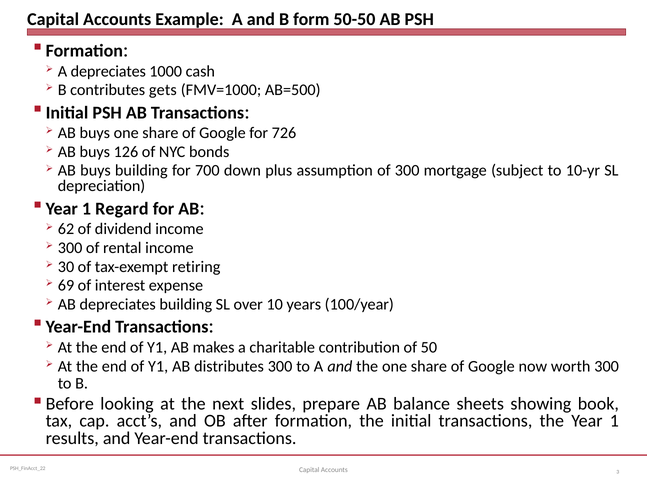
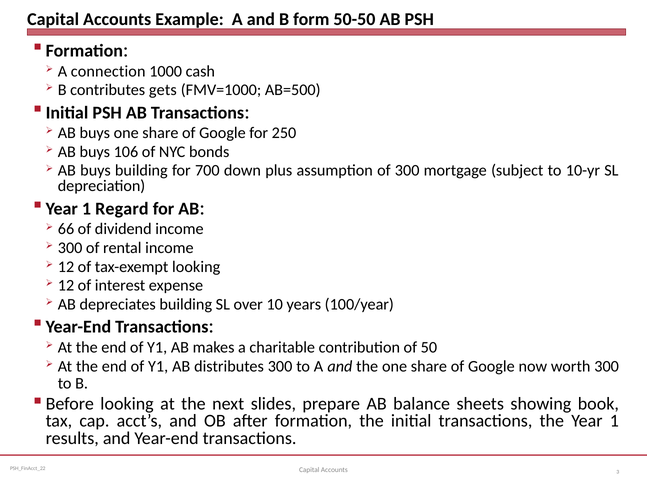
A depreciates: depreciates -> connection
726: 726 -> 250
126: 126 -> 106
62: 62 -> 66
30 at (66, 266): 30 -> 12
tax-exempt retiring: retiring -> looking
69 at (66, 285): 69 -> 12
